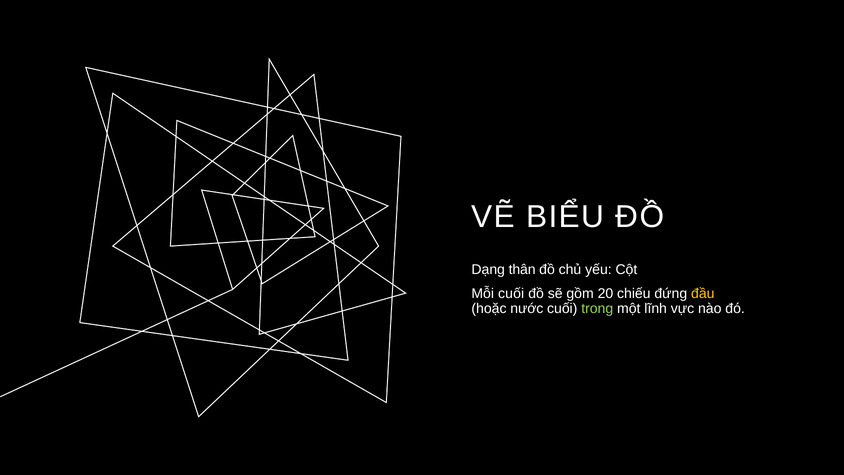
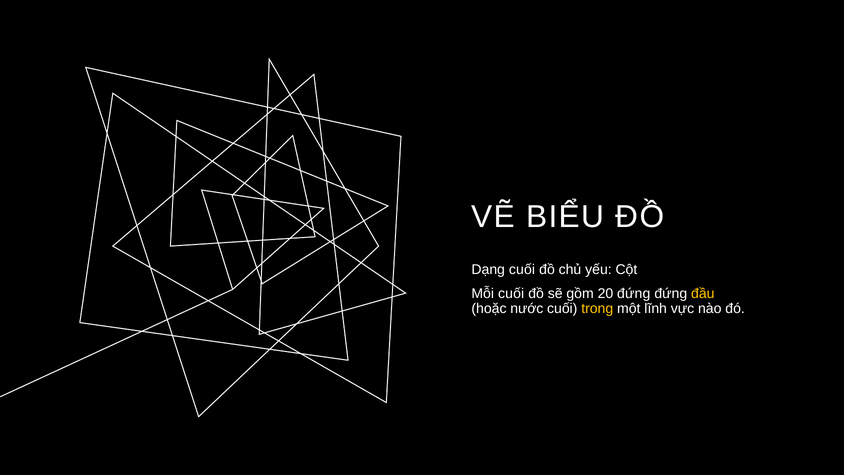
Dạng thân: thân -> cuối
20 chiếu: chiếu -> đứng
trong colour: light green -> yellow
